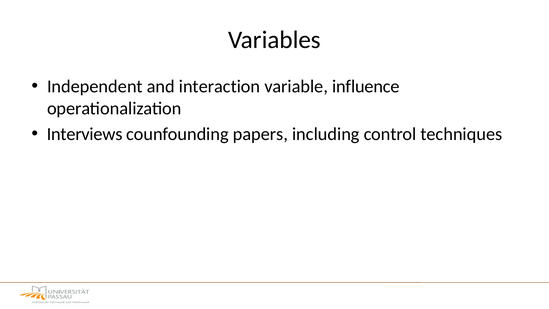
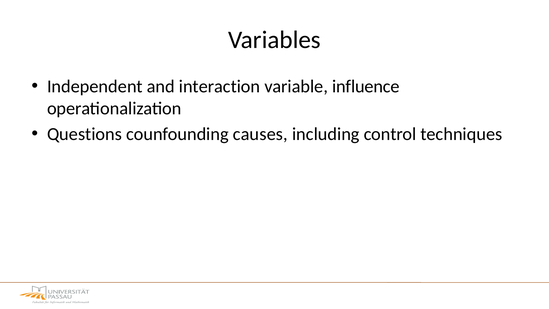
Interviews: Interviews -> Questions
papers: papers -> causes
